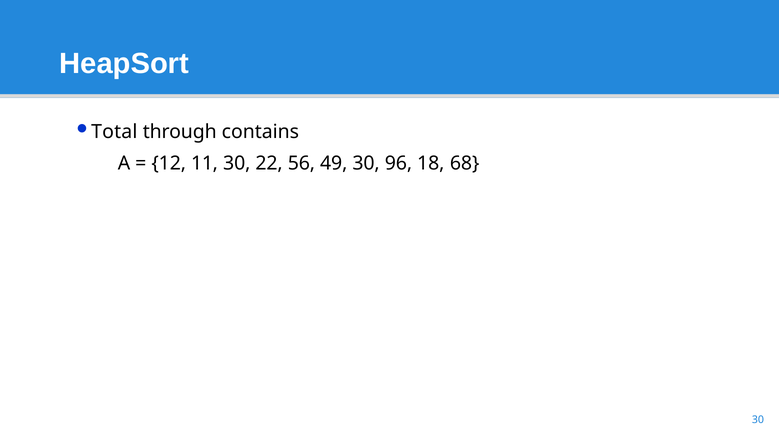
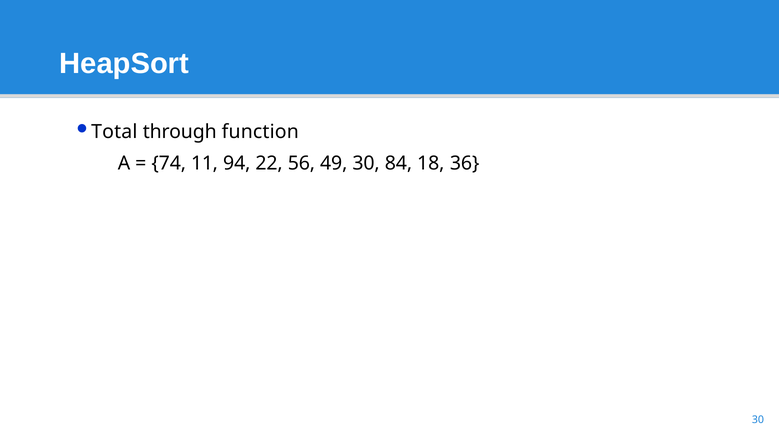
contains: contains -> function
12: 12 -> 74
11 30: 30 -> 94
96: 96 -> 84
68: 68 -> 36
